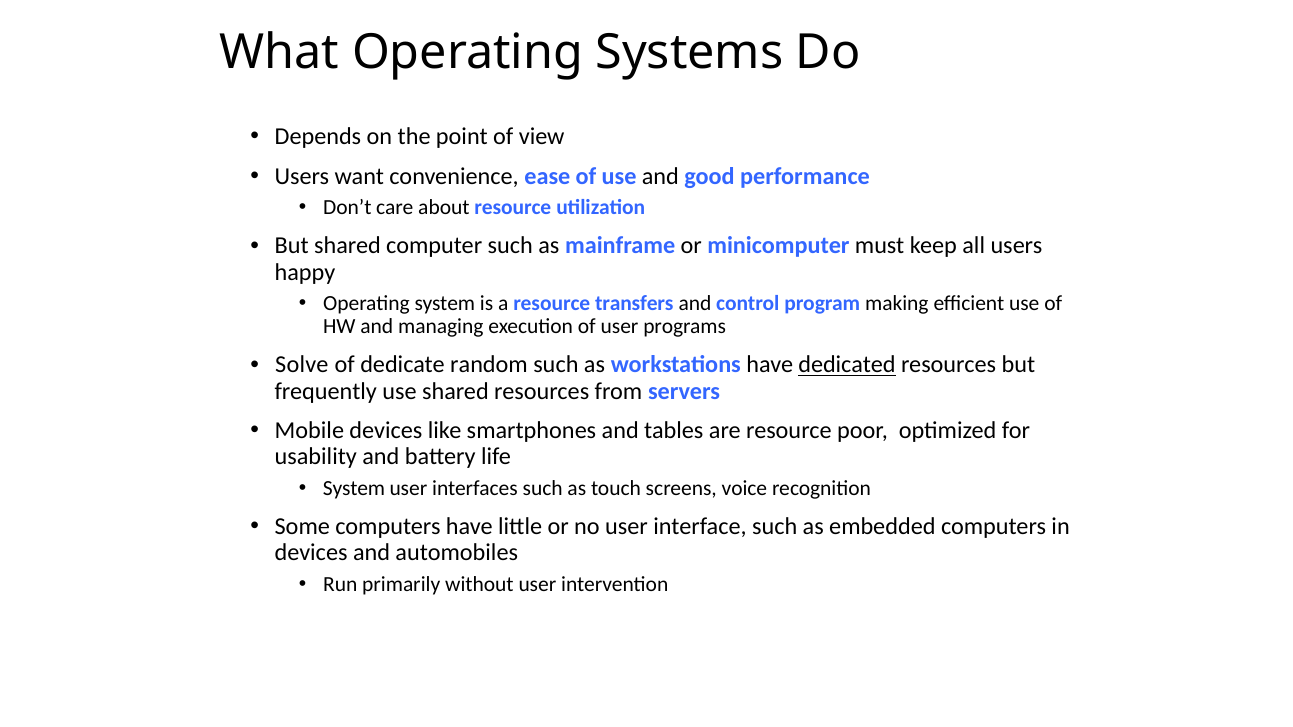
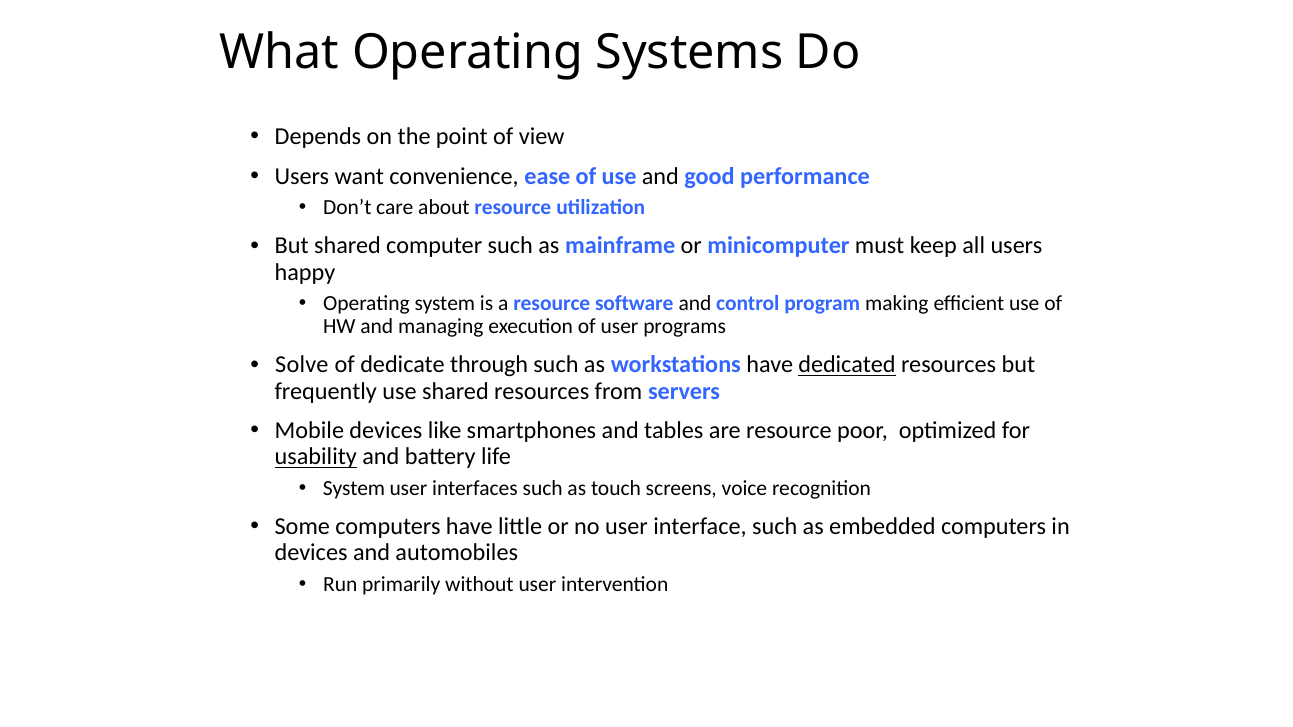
transfers: transfers -> software
random: random -> through
usability underline: none -> present
